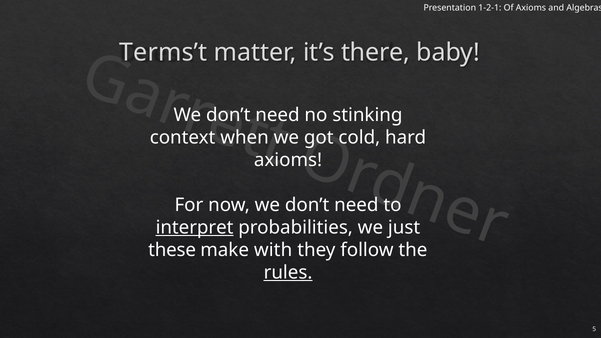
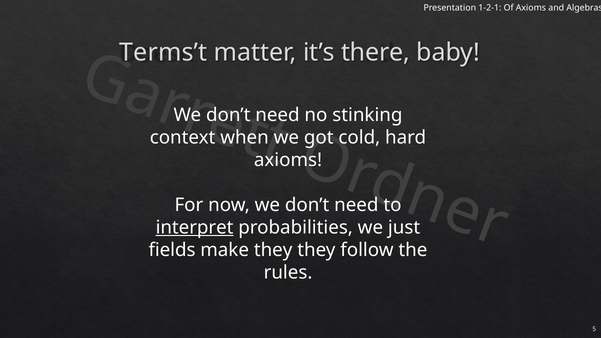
these: these -> fields
make with: with -> they
rules underline: present -> none
